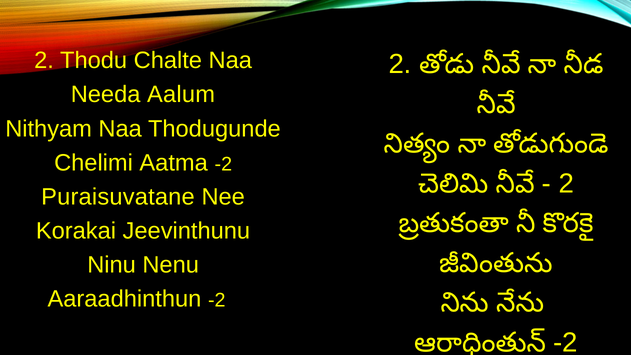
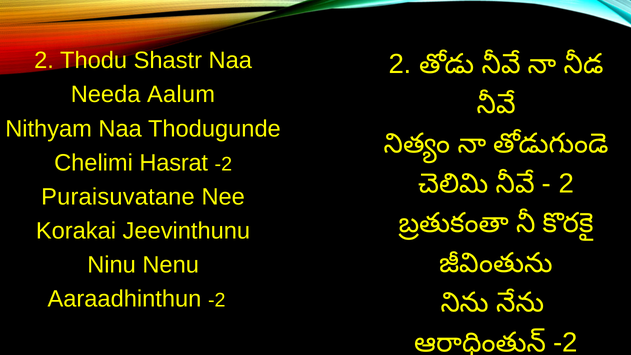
Chalte: Chalte -> Shastr
Aatma: Aatma -> Hasrat
